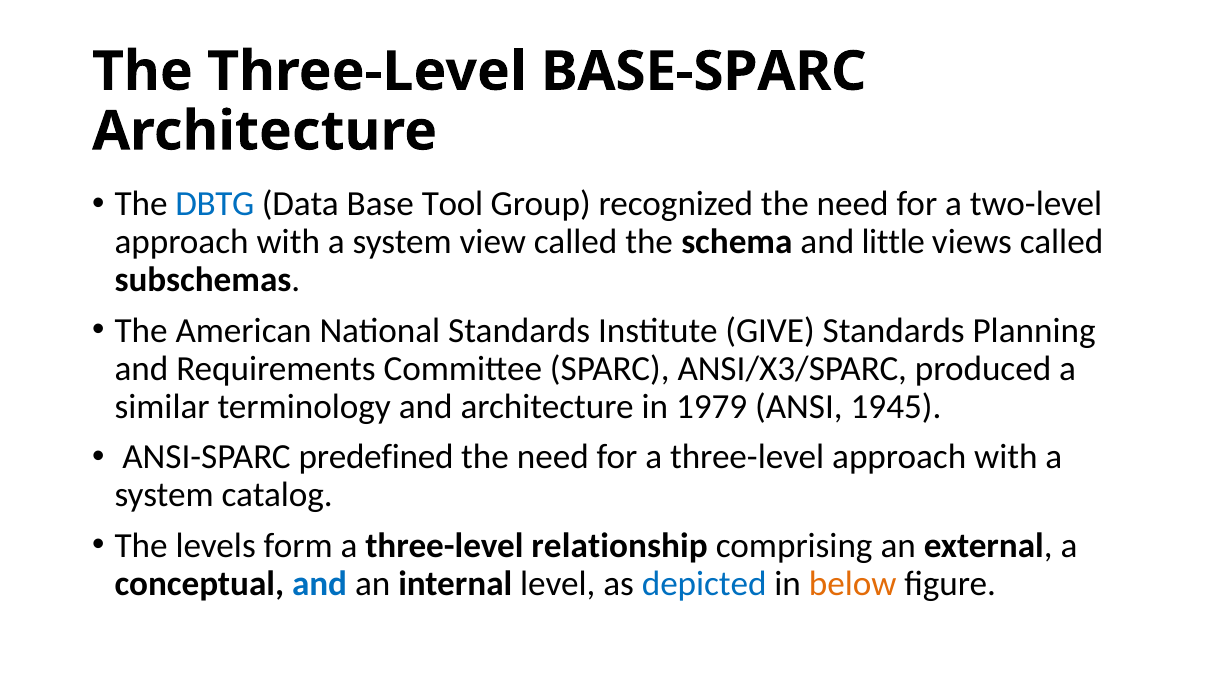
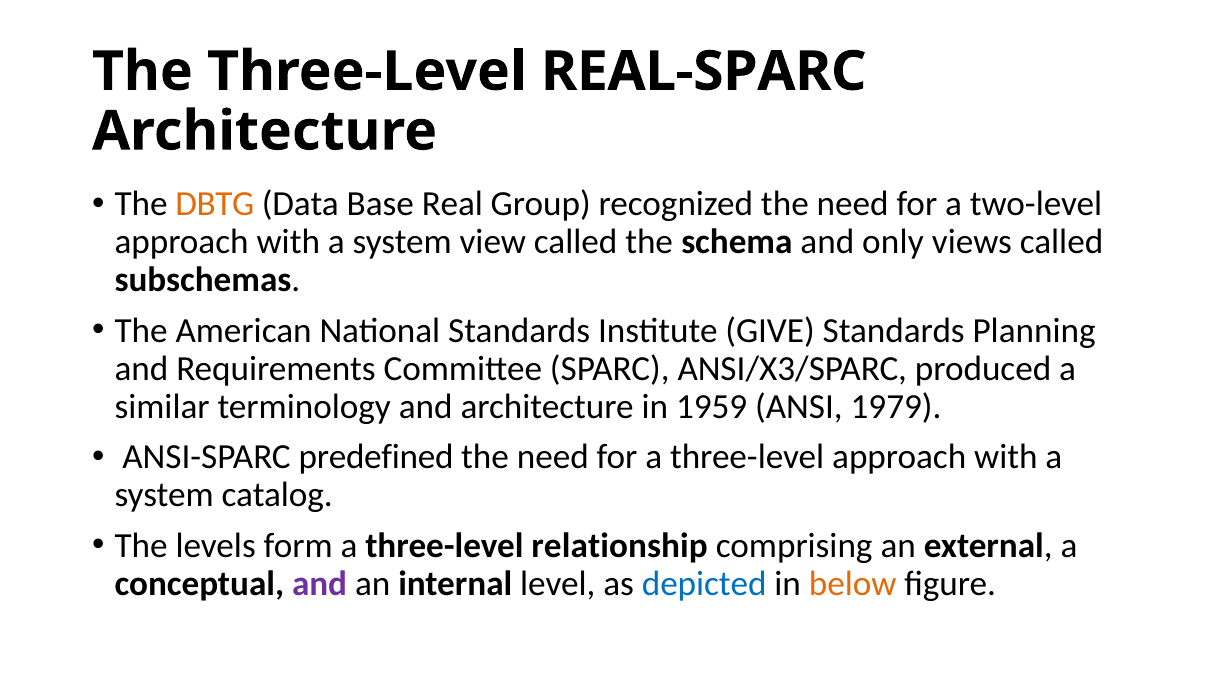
BASE-SPARC: BASE-SPARC -> REAL-SPARC
DBTG colour: blue -> orange
Tool: Tool -> Real
little: little -> only
1979: 1979 -> 1959
1945: 1945 -> 1979
and at (320, 583) colour: blue -> purple
